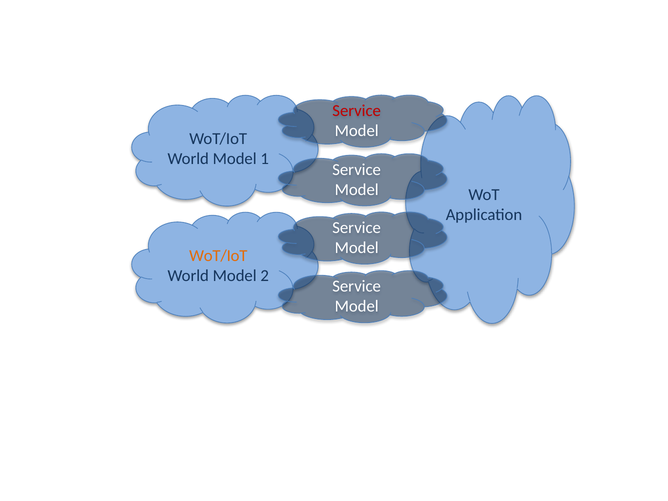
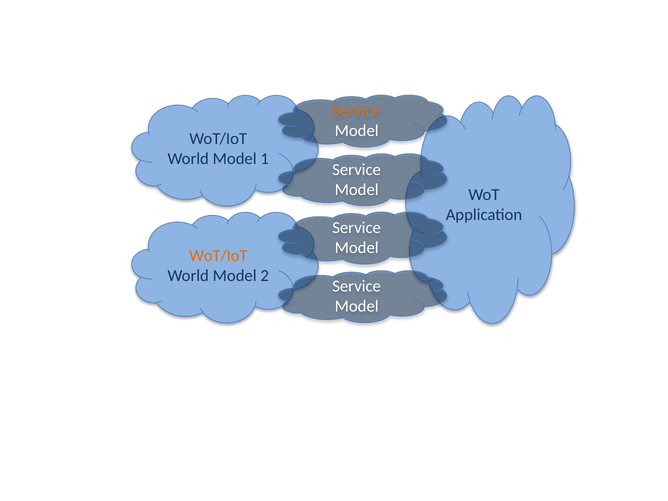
Service at (357, 111) colour: red -> orange
